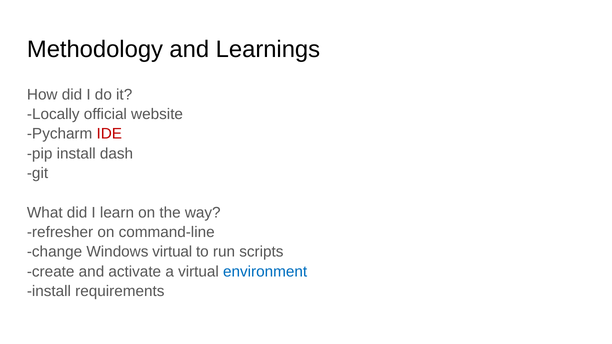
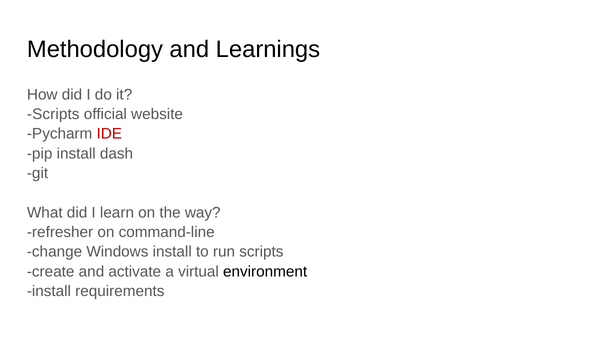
Locally at (53, 114): Locally -> Scripts
Windows virtual: virtual -> install
environment colour: blue -> black
